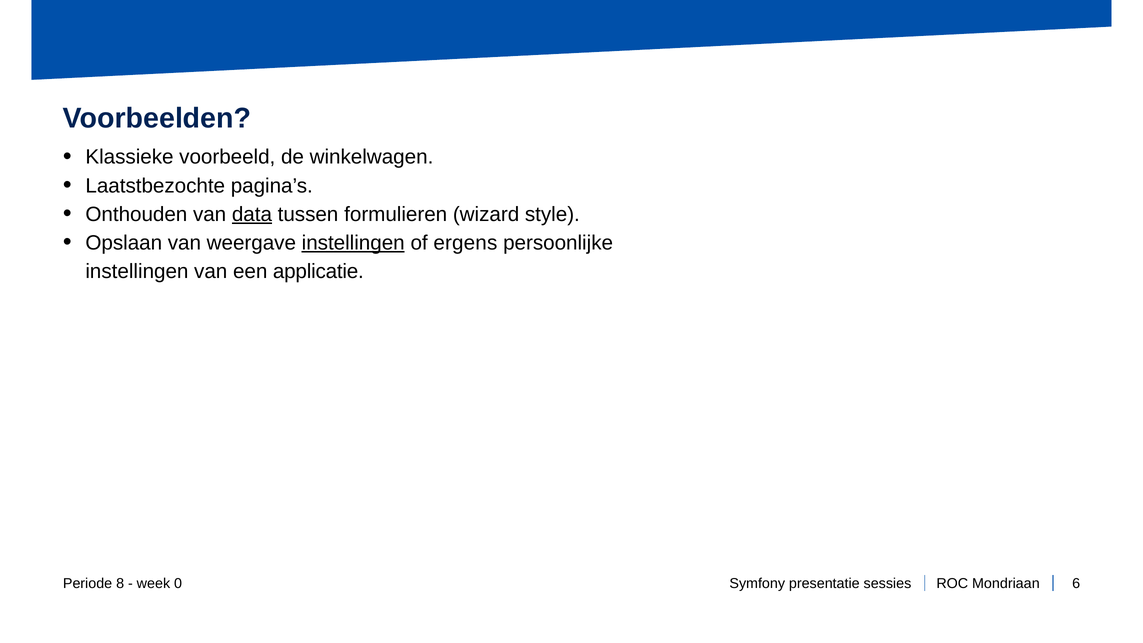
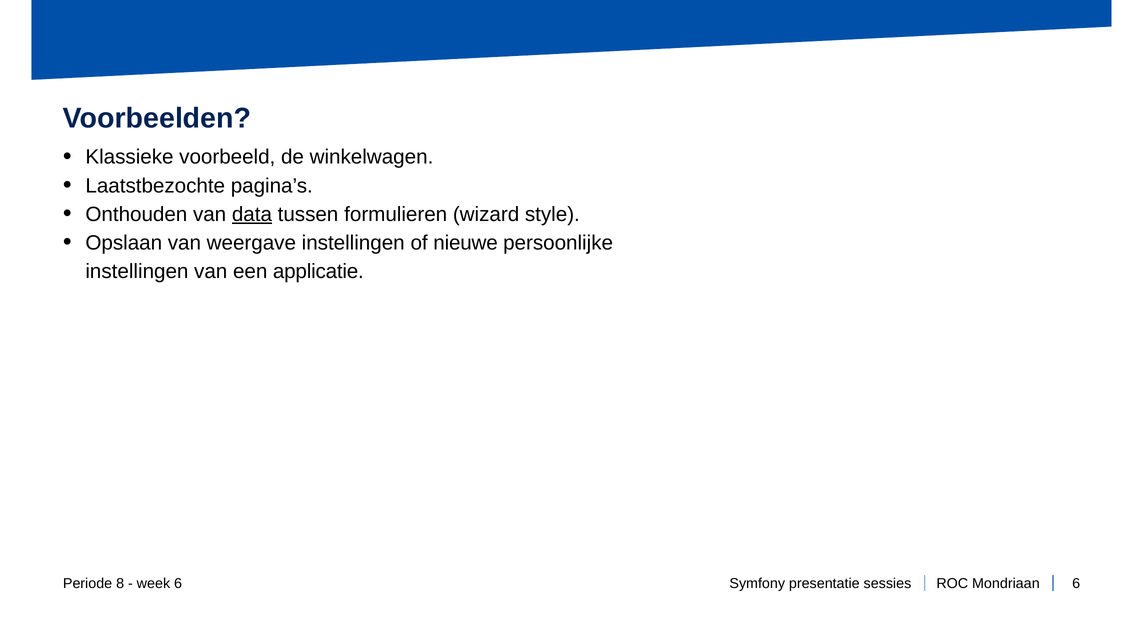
instellingen at (353, 243) underline: present -> none
ergens: ergens -> nieuwe
week 0: 0 -> 6
